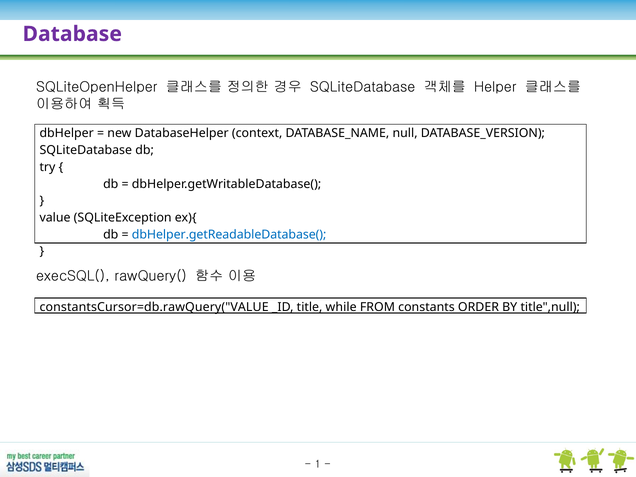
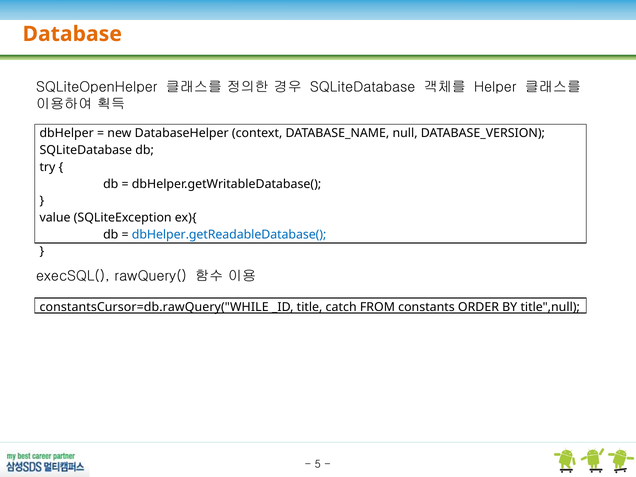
Database colour: purple -> orange
constantsCursor=db.rawQuery("VALUE: constantsCursor=db.rawQuery("VALUE -> constantsCursor=db.rawQuery("WHILE
while: while -> catch
1: 1 -> 5
